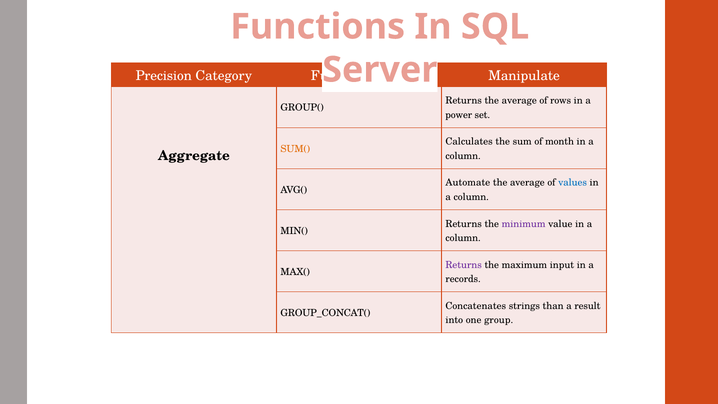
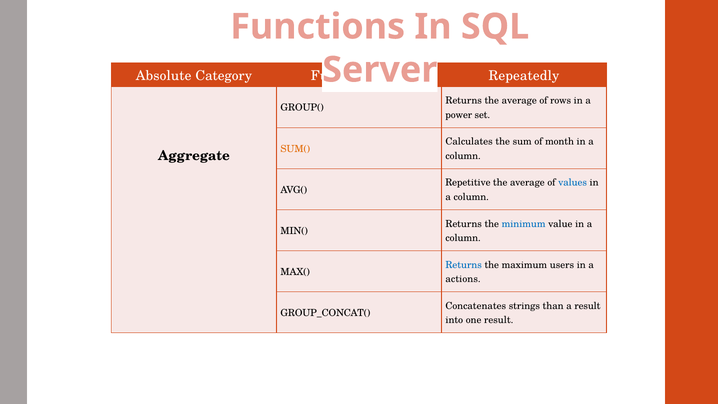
Precision: Precision -> Absolute
Manipulate: Manipulate -> Repeatedly
Automate: Automate -> Repetitive
minimum colour: purple -> blue
Returns at (464, 265) colour: purple -> blue
input: input -> users
records: records -> actions
one group: group -> result
